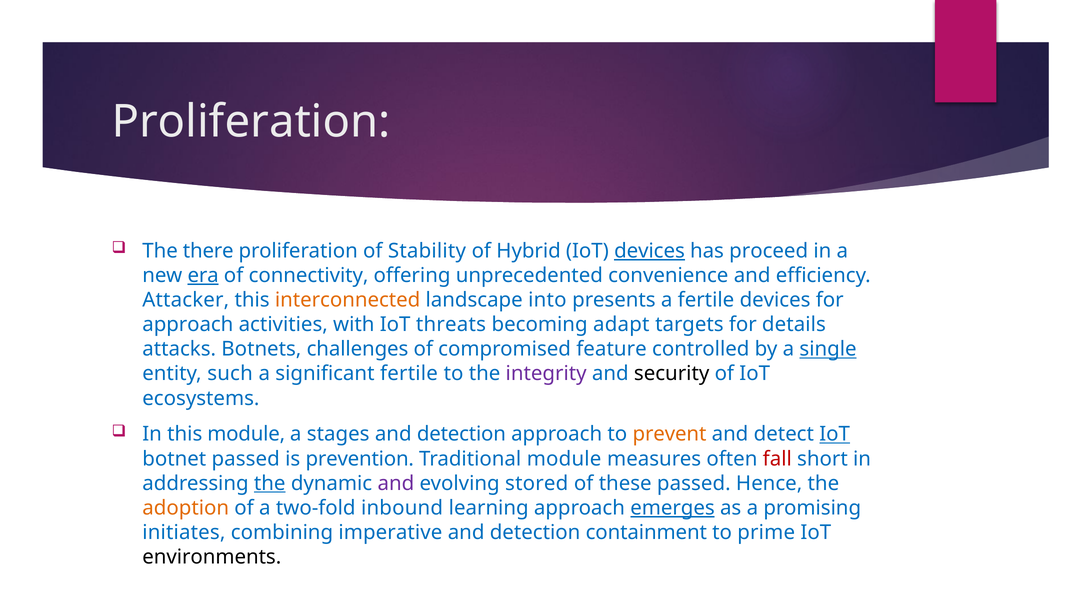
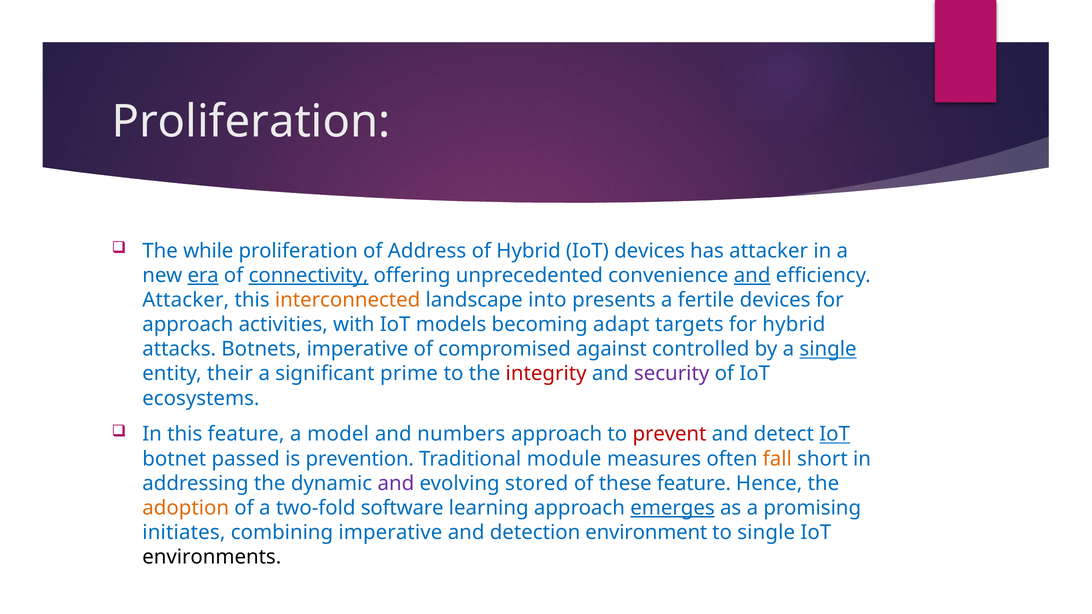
there: there -> while
Stability: Stability -> Address
devices at (649, 251) underline: present -> none
has proceed: proceed -> attacker
connectivity underline: none -> present
and at (752, 276) underline: none -> present
threats: threats -> models
for details: details -> hybrid
Botnets challenges: challenges -> imperative
feature: feature -> against
such: such -> their
significant fertile: fertile -> prime
integrity colour: purple -> red
security colour: black -> purple
this module: module -> feature
stages: stages -> model
detection at (461, 434): detection -> numbers
prevent colour: orange -> red
fall colour: red -> orange
the at (270, 484) underline: present -> none
these passed: passed -> feature
inbound: inbound -> software
containment: containment -> environment
to prime: prime -> single
